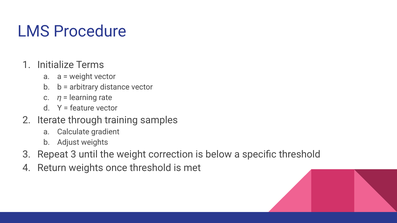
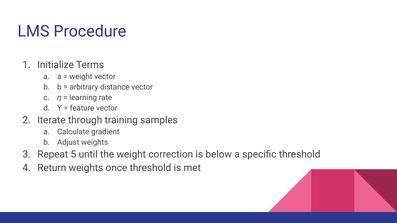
Repeat 3: 3 -> 5
